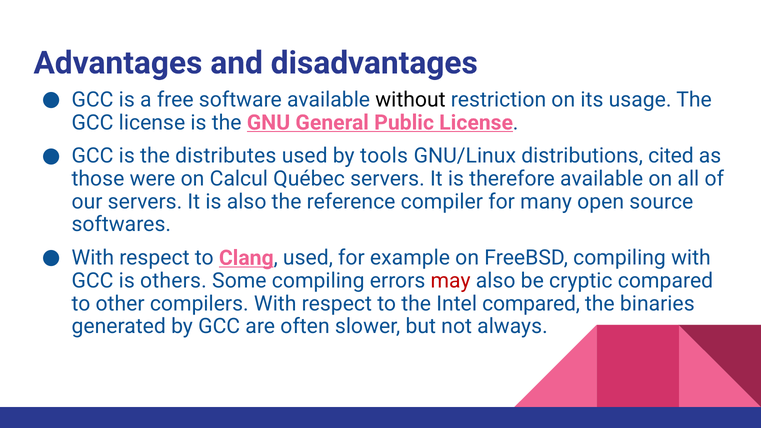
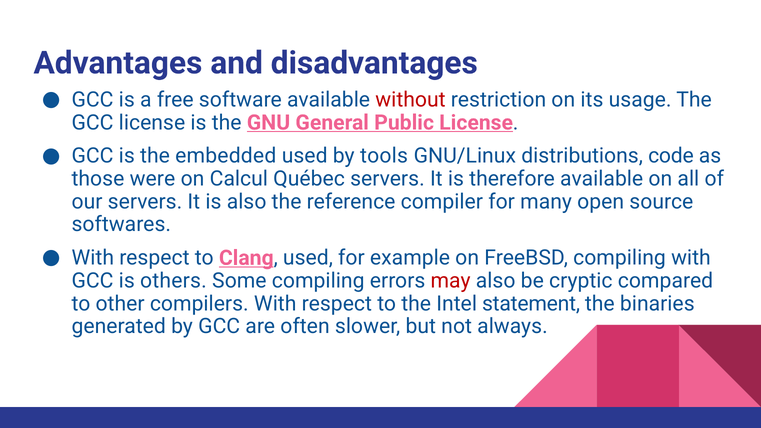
without colour: black -> red
distributes: distributes -> embedded
cited: cited -> code
Intel compared: compared -> statement
